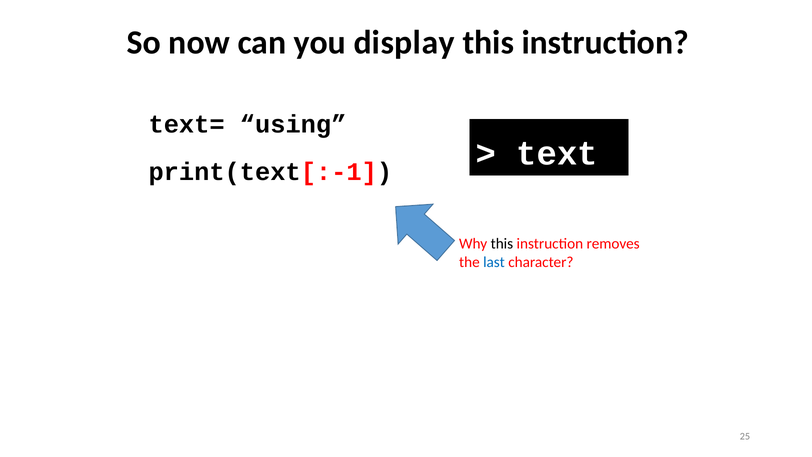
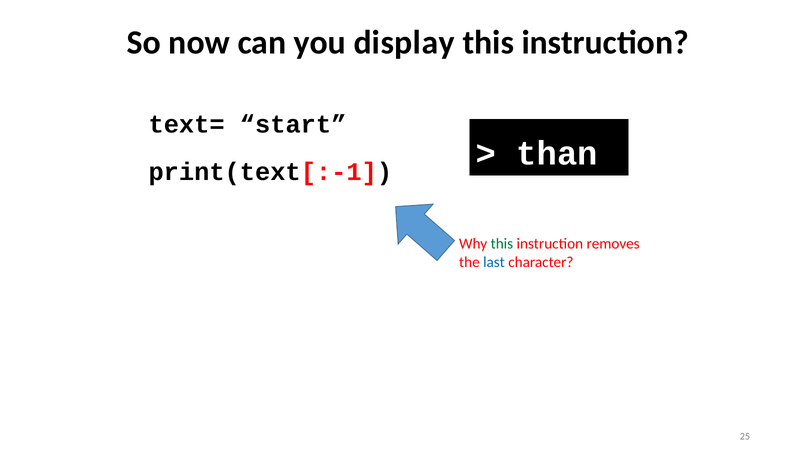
using: using -> start
text: text -> than
this at (502, 244) colour: black -> green
